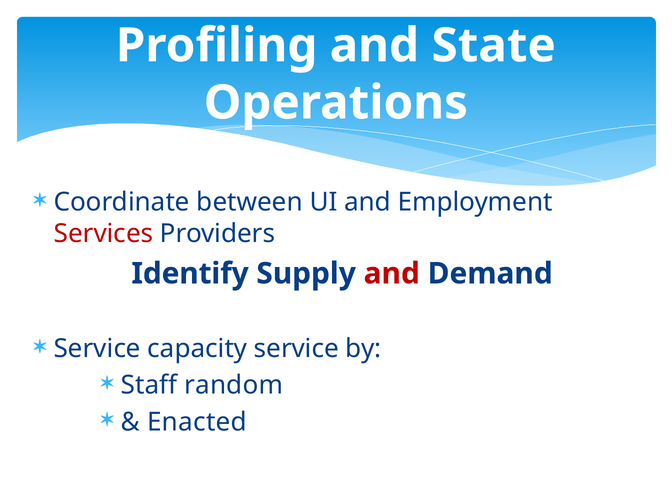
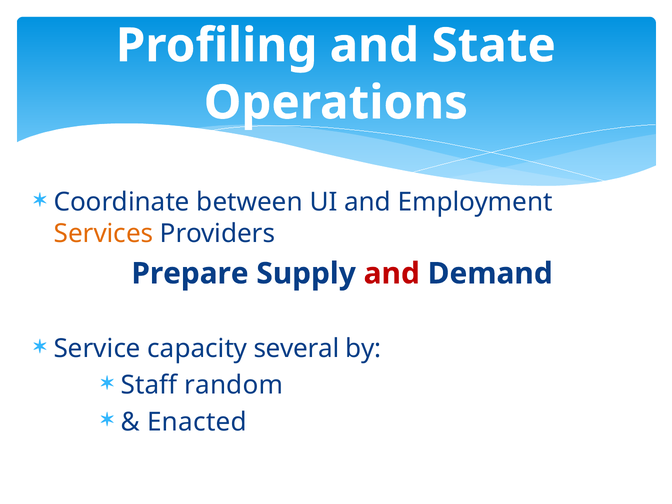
Services colour: red -> orange
Identify: Identify -> Prepare
capacity service: service -> several
